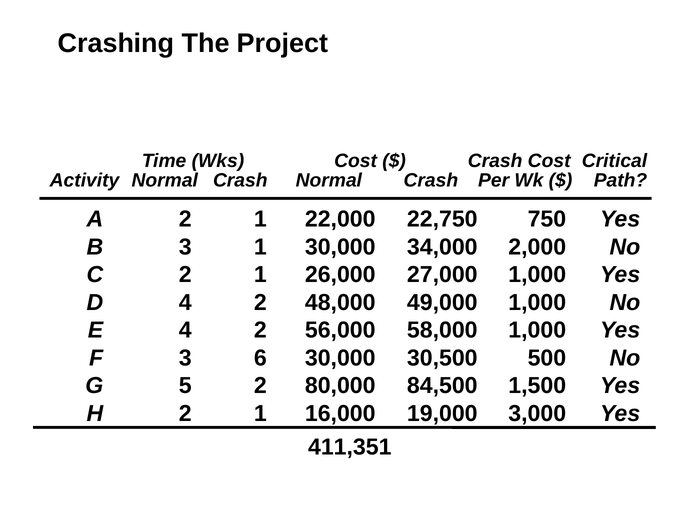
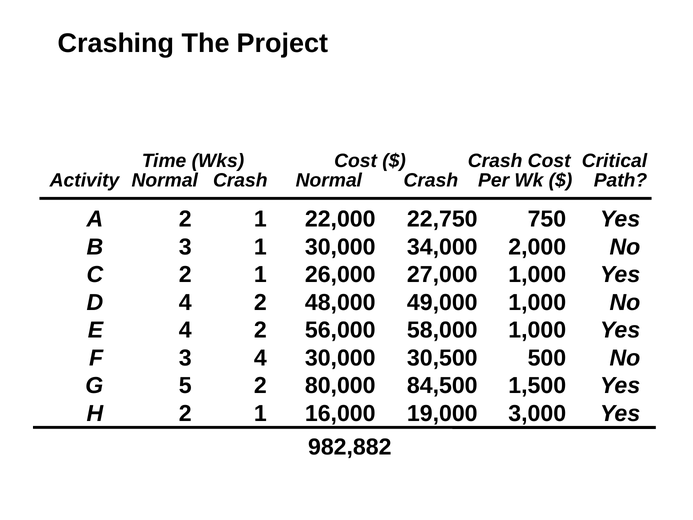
3 6: 6 -> 4
411,351: 411,351 -> 982,882
